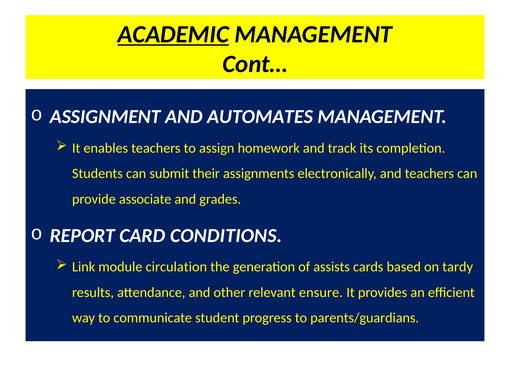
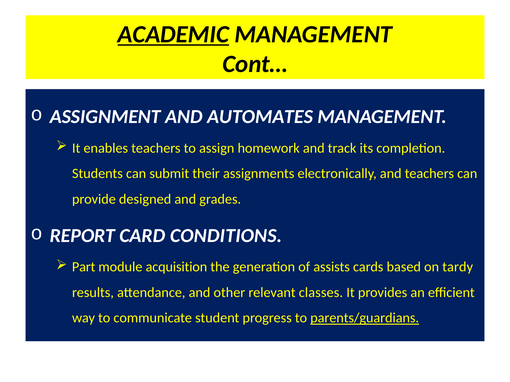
associate: associate -> designed
Link: Link -> Part
circulation: circulation -> acquisition
ensure: ensure -> classes
parents/guardians underline: none -> present
